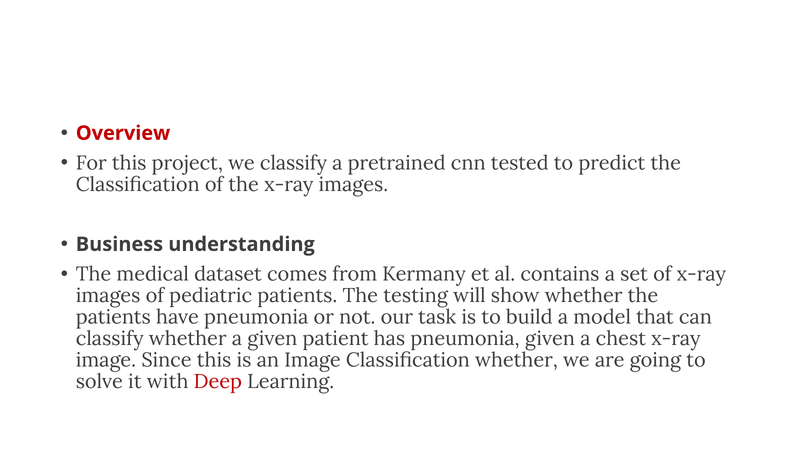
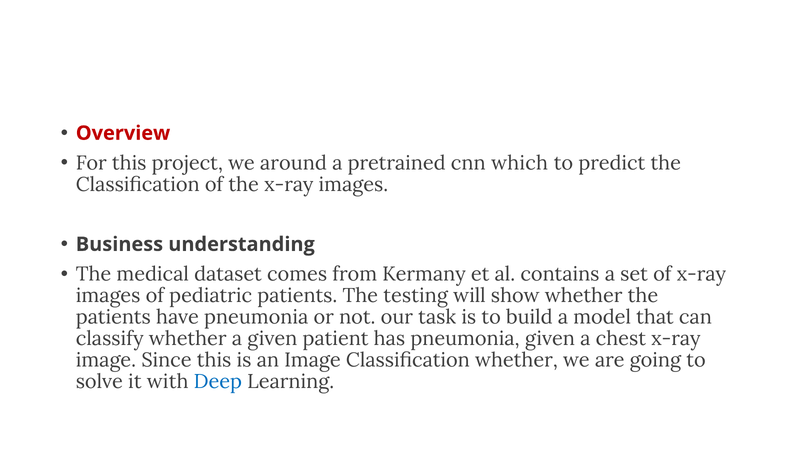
we classify: classify -> around
tested: tested -> which
Deep colour: red -> blue
